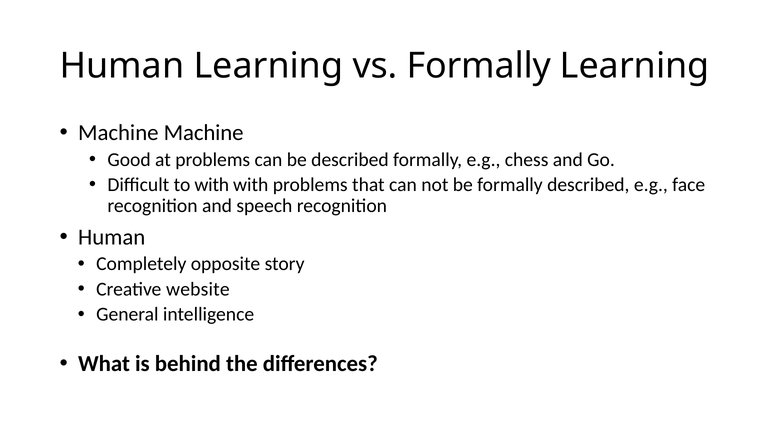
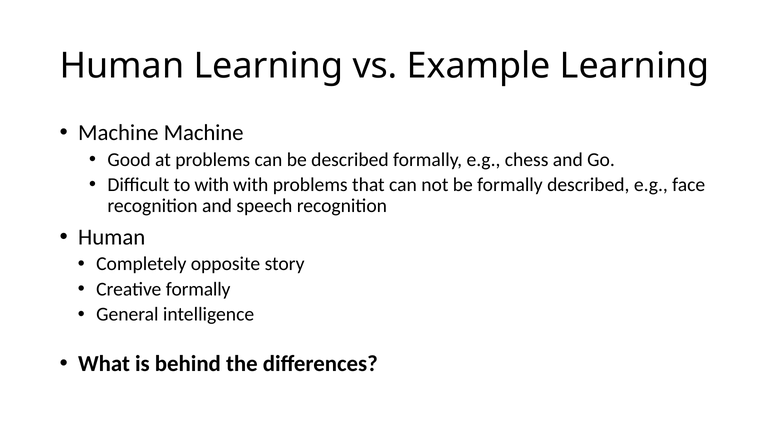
vs Formally: Formally -> Example
Creative website: website -> formally
